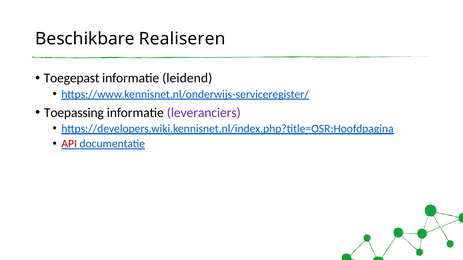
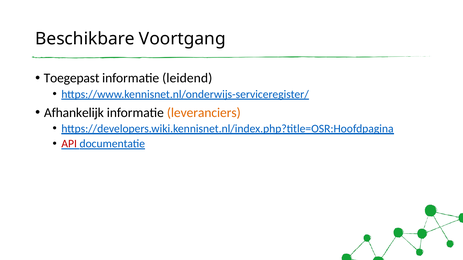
Realiseren: Realiseren -> Voortgang
Toepassing: Toepassing -> Afhankelijk
leveranciers colour: purple -> orange
